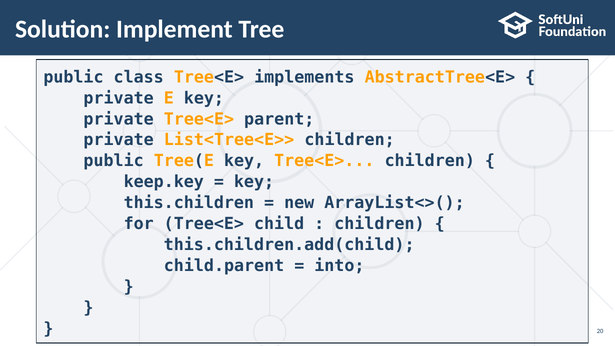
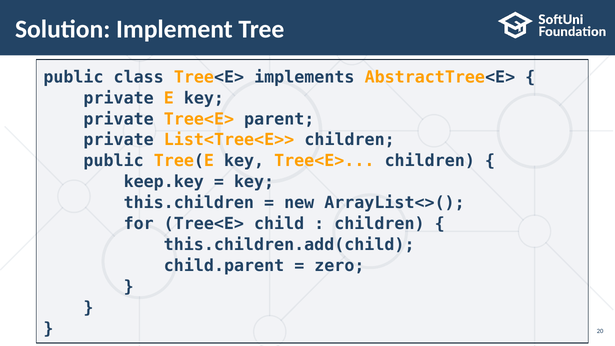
into: into -> zero
